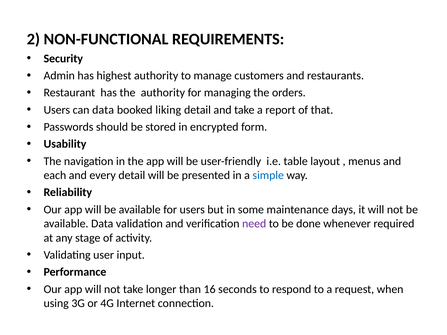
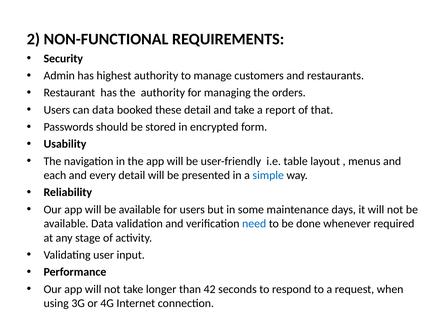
liking: liking -> these
need colour: purple -> blue
16: 16 -> 42
